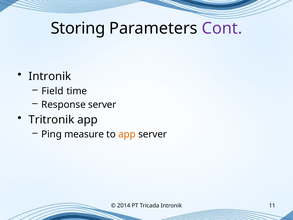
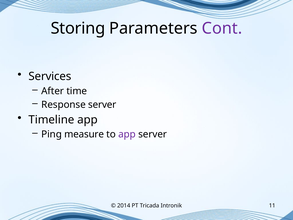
Intronik at (50, 76): Intronik -> Services
Field: Field -> After
Tritronik: Tritronik -> Timeline
app at (127, 134) colour: orange -> purple
